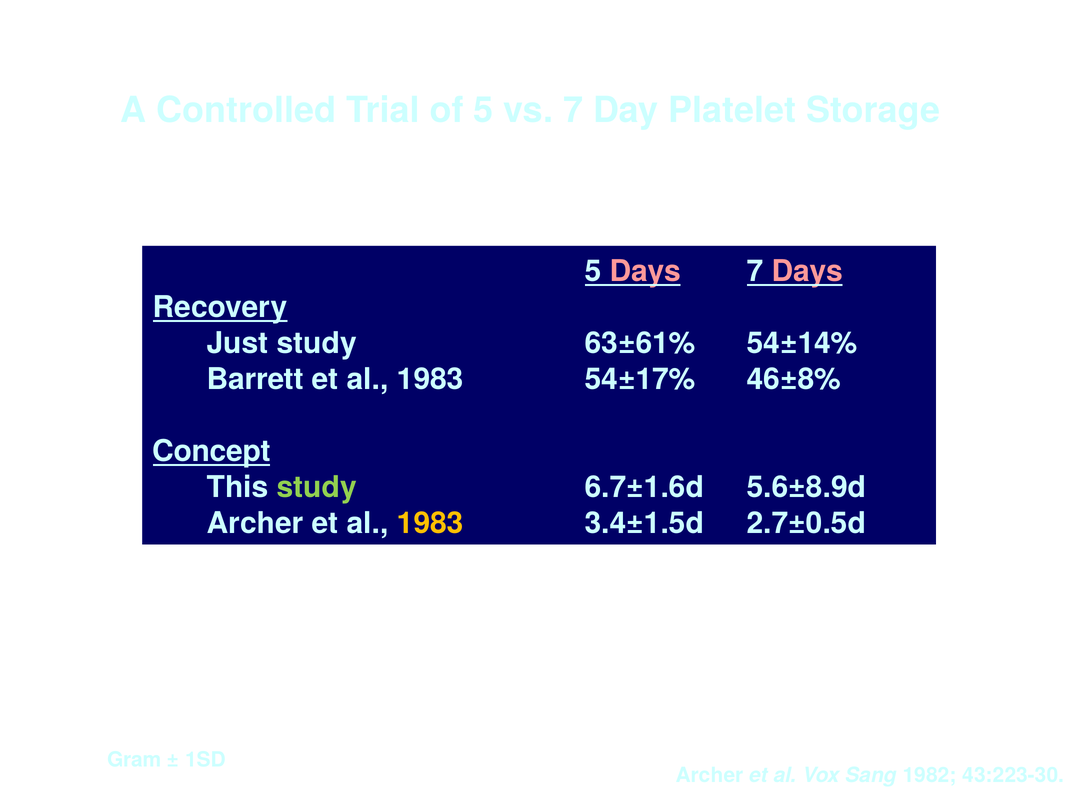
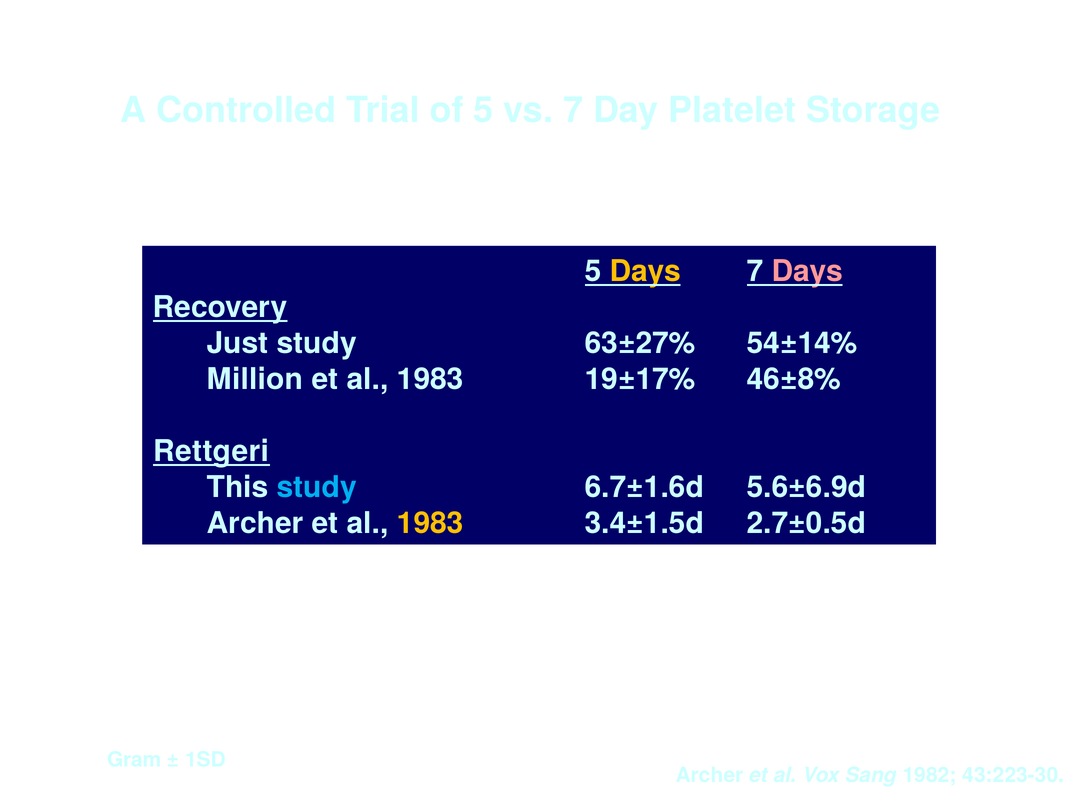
Days at (645, 271) colour: pink -> yellow
63±61%: 63±61% -> 63±27%
Barrett: Barrett -> Million
54±17%: 54±17% -> 19±17%
Concept: Concept -> Rettgeri
study at (317, 487) colour: light green -> light blue
5.6±8.9d: 5.6±8.9d -> 5.6±6.9d
